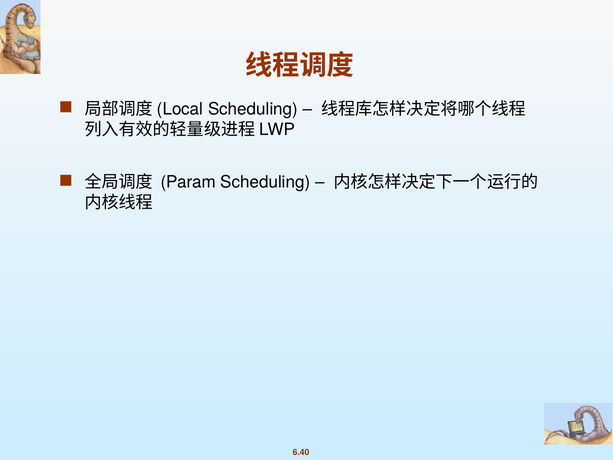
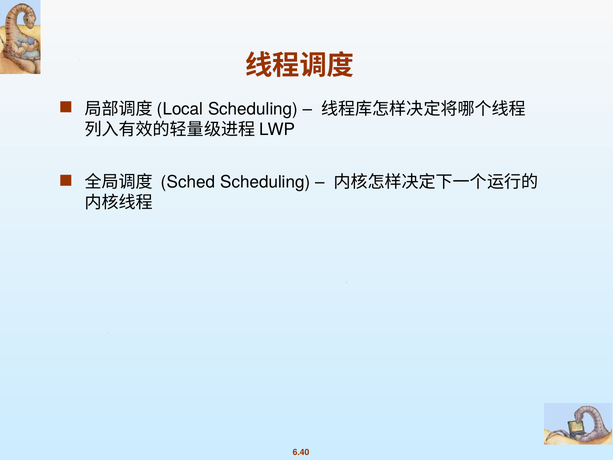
Param: Param -> Sched
